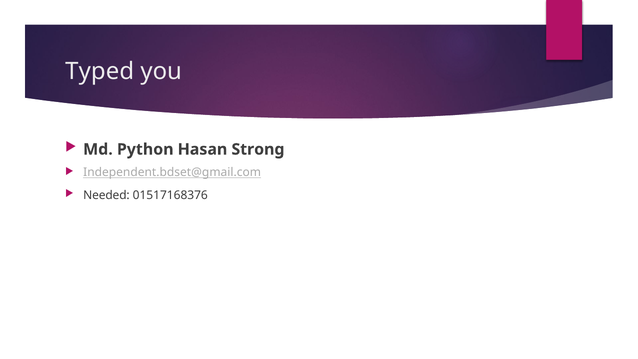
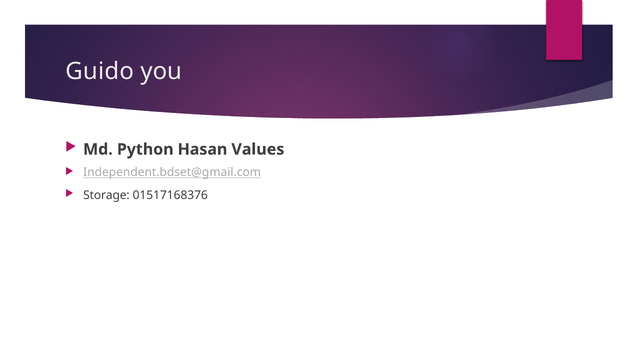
Typed: Typed -> Guido
Strong: Strong -> Values
Needed: Needed -> Storage
